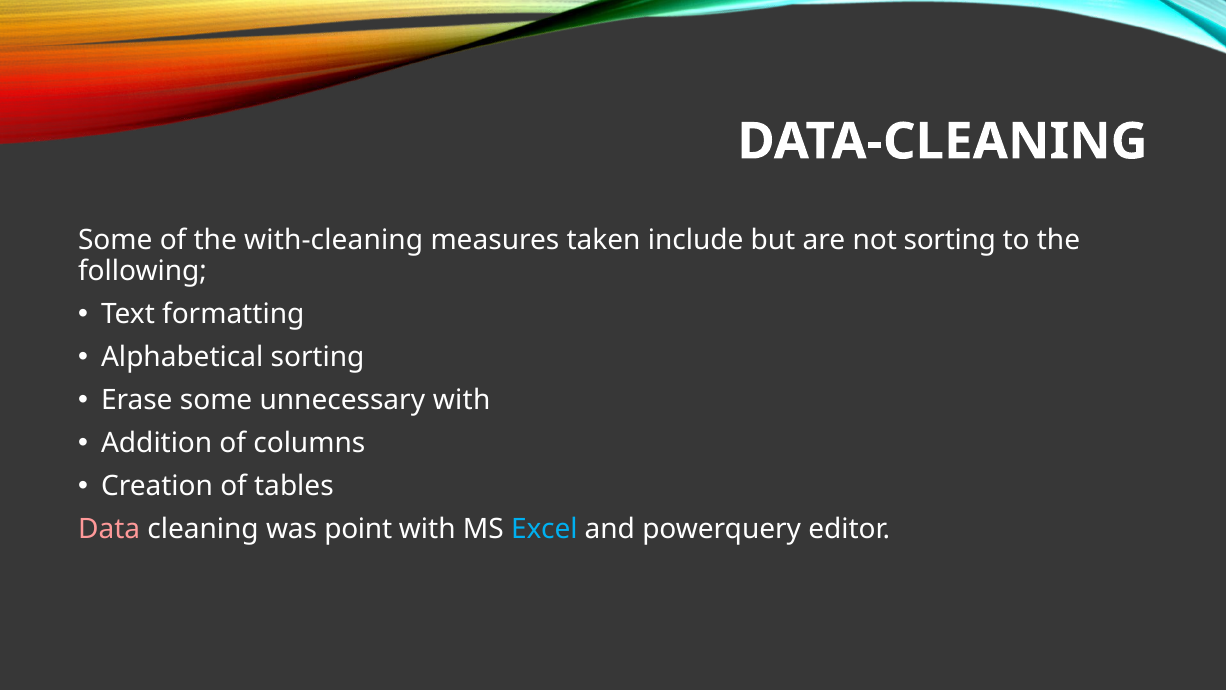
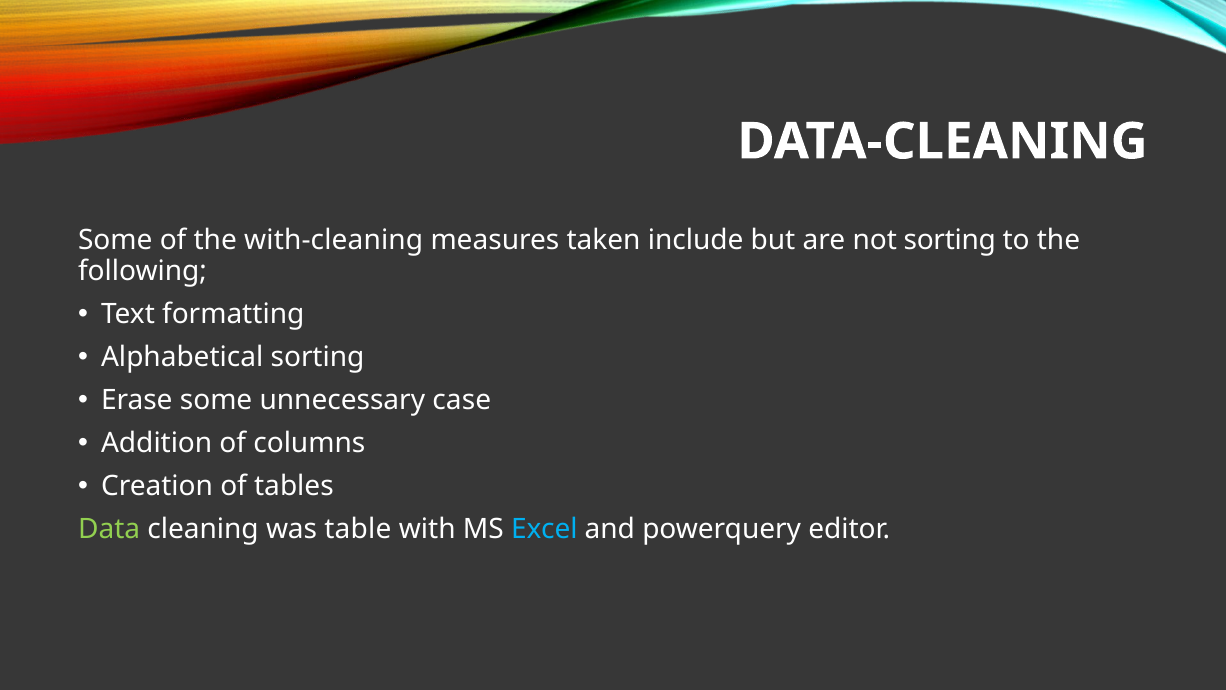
unnecessary with: with -> case
Data colour: pink -> light green
point: point -> table
